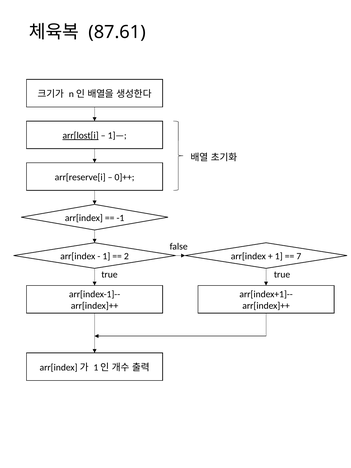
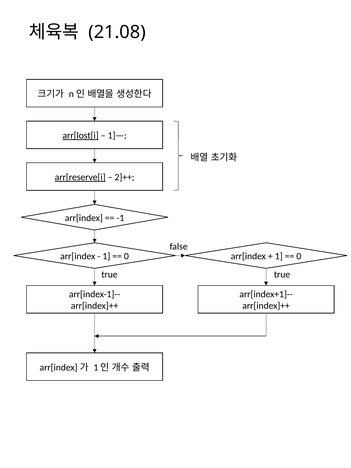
87.61: 87.61 -> 21.08
arr[reserve[i underline: none -> present
0]++: 0]++ -> 2]++
2 at (126, 256): 2 -> 0
7 at (299, 256): 7 -> 0
